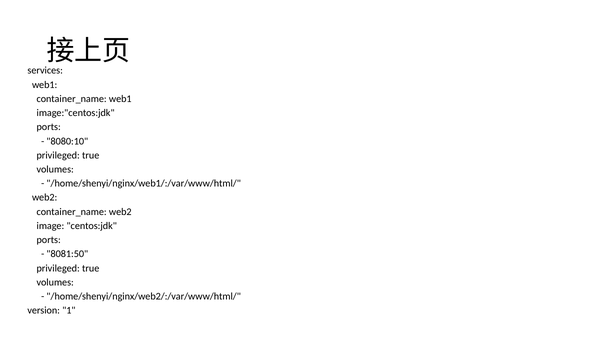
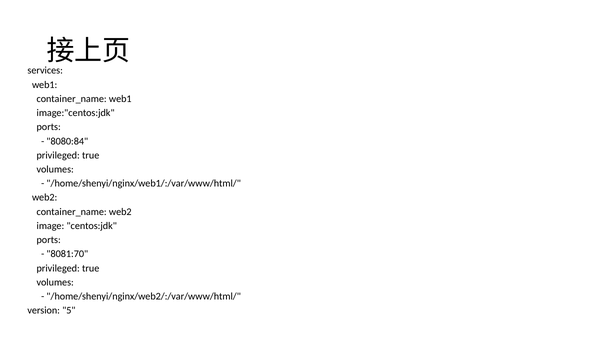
8080:10: 8080:10 -> 8080:84
8081:50: 8081:50 -> 8081:70
1: 1 -> 5
